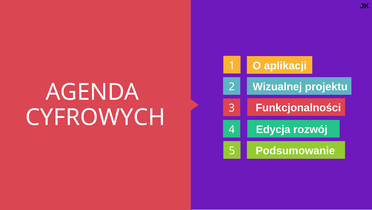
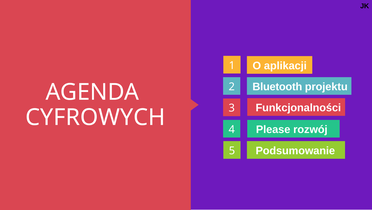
Wizualnej: Wizualnej -> Bluetooth
Edycja: Edycja -> Please
